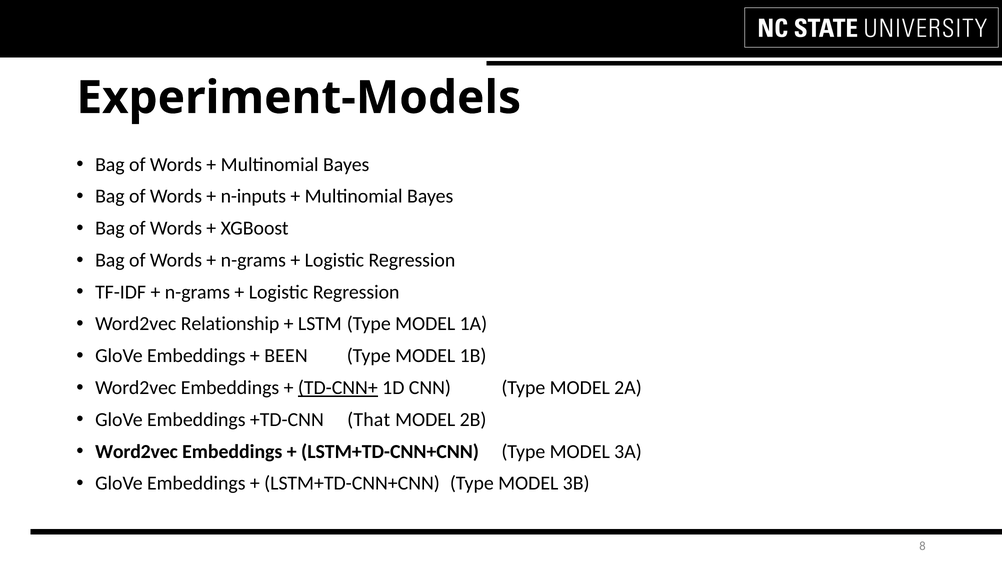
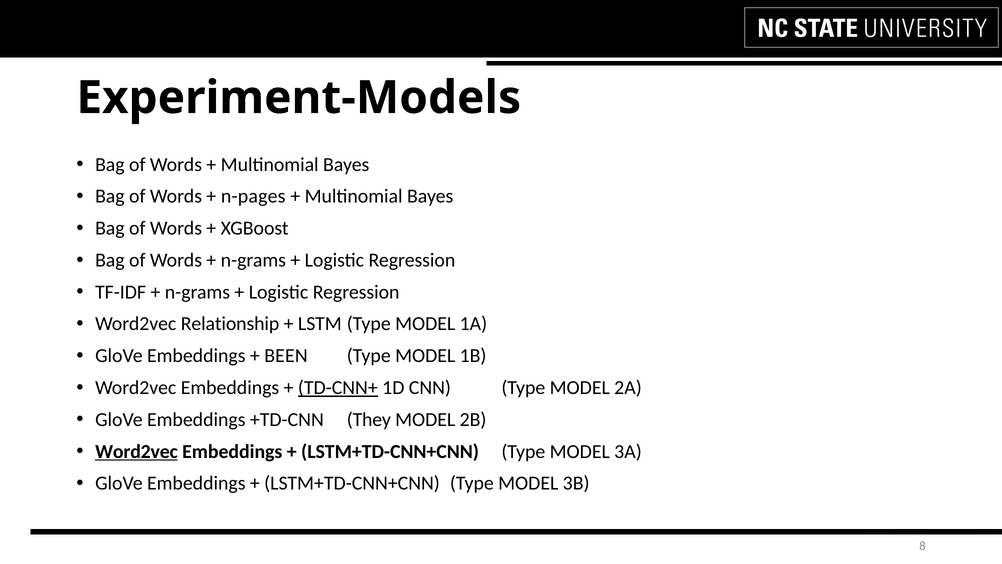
n-inputs: n-inputs -> n-pages
That: That -> They
Word2vec at (137, 451) underline: none -> present
